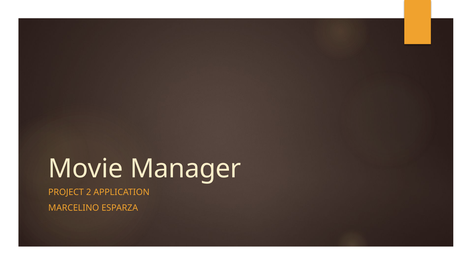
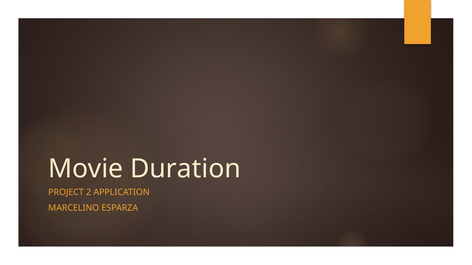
Manager: Manager -> Duration
